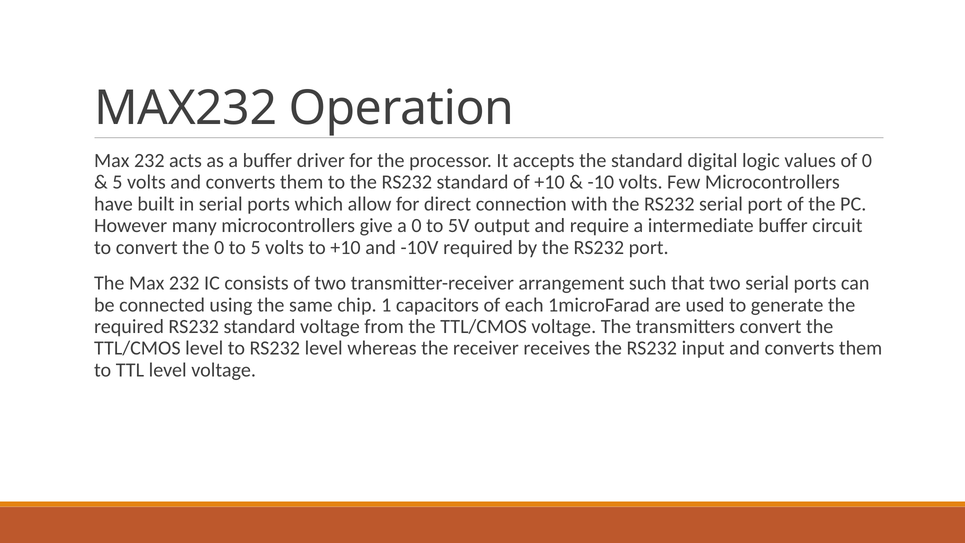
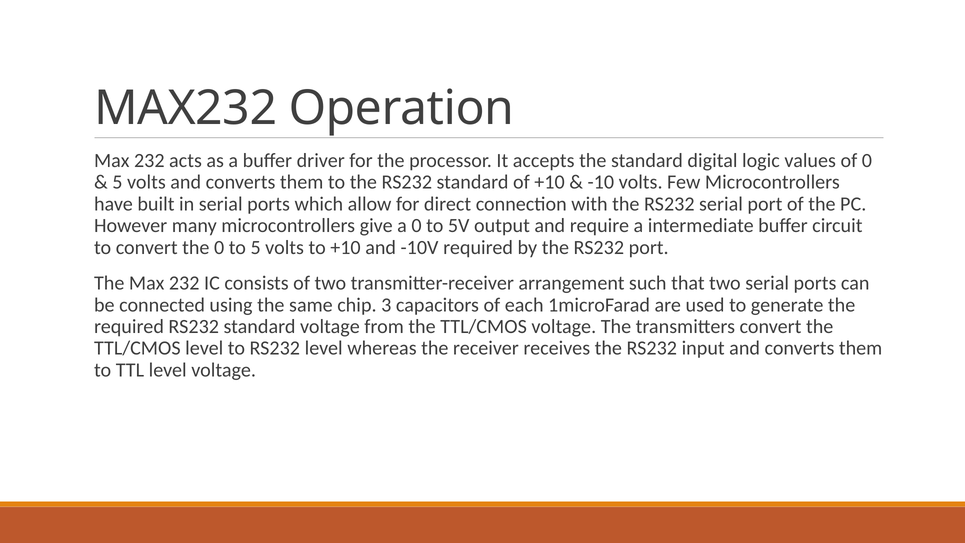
1: 1 -> 3
